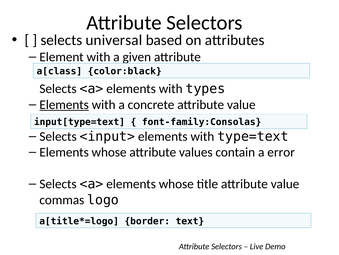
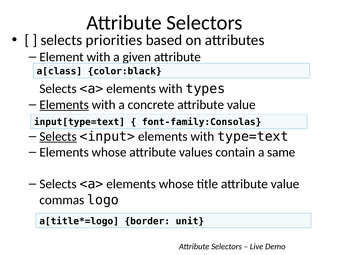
universal: universal -> priorities
Selects at (58, 136) underline: none -> present
error: error -> same
text: text -> unit
